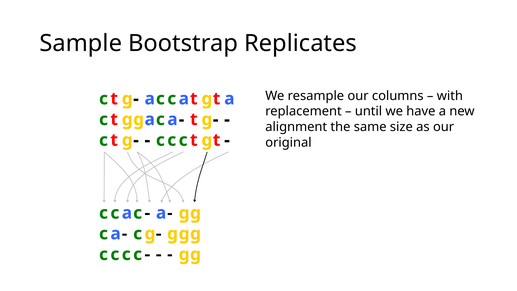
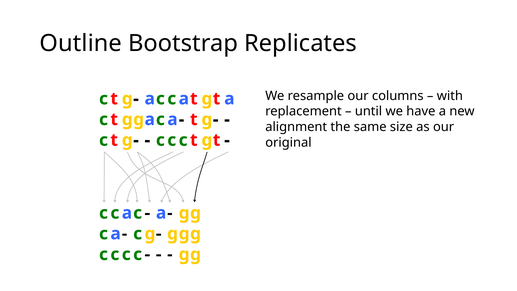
Sample: Sample -> Outline
